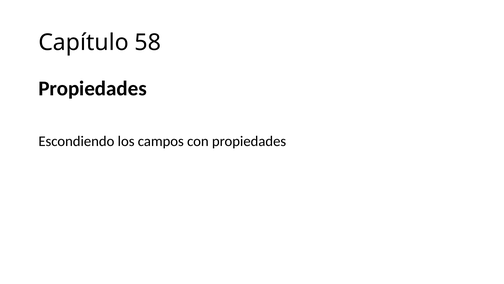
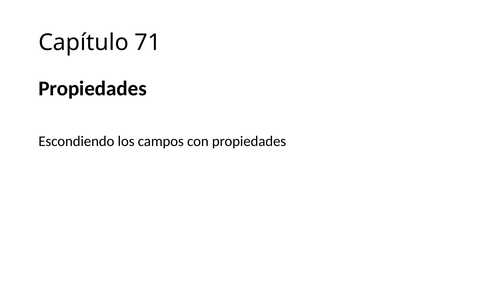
58: 58 -> 71
